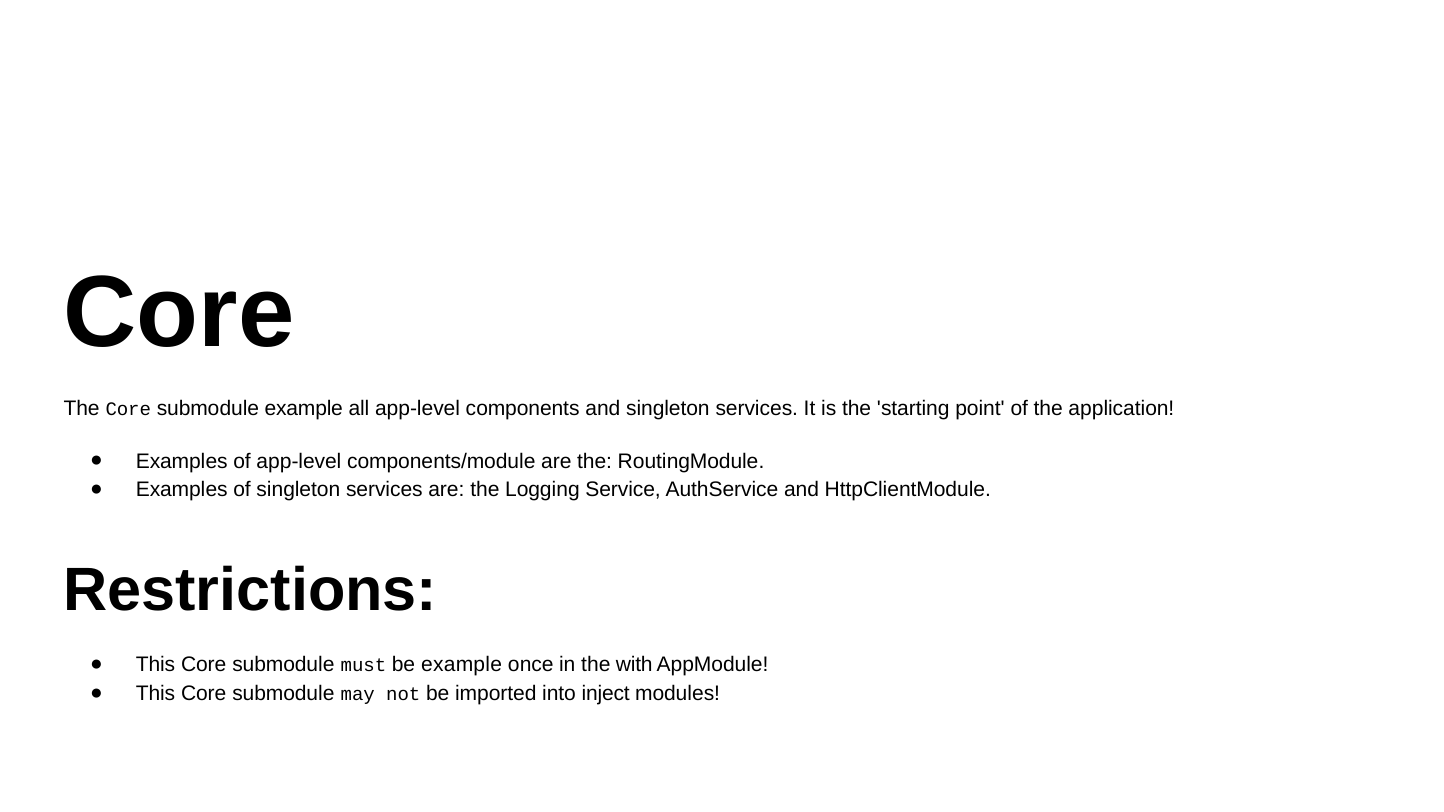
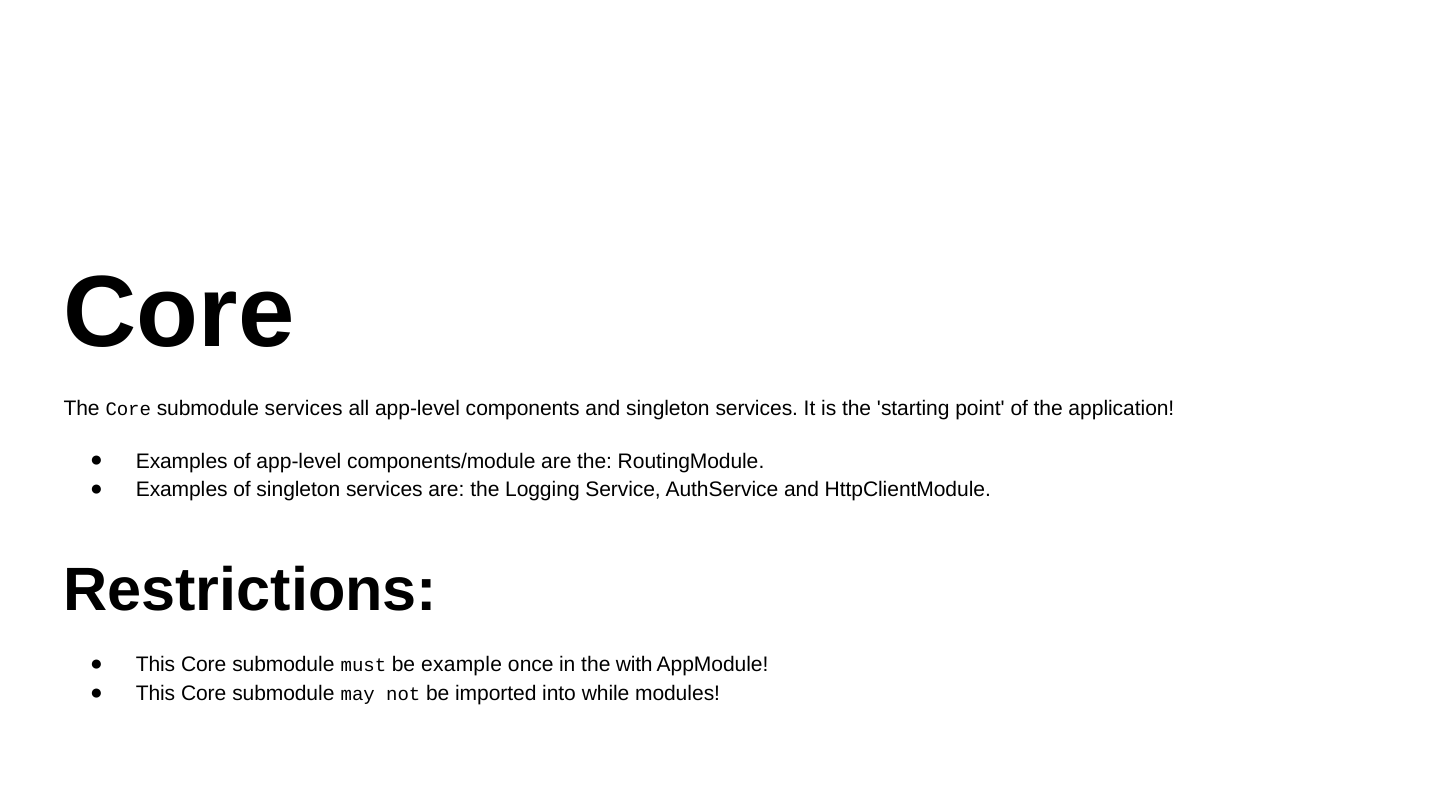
submodule example: example -> services
inject: inject -> while
